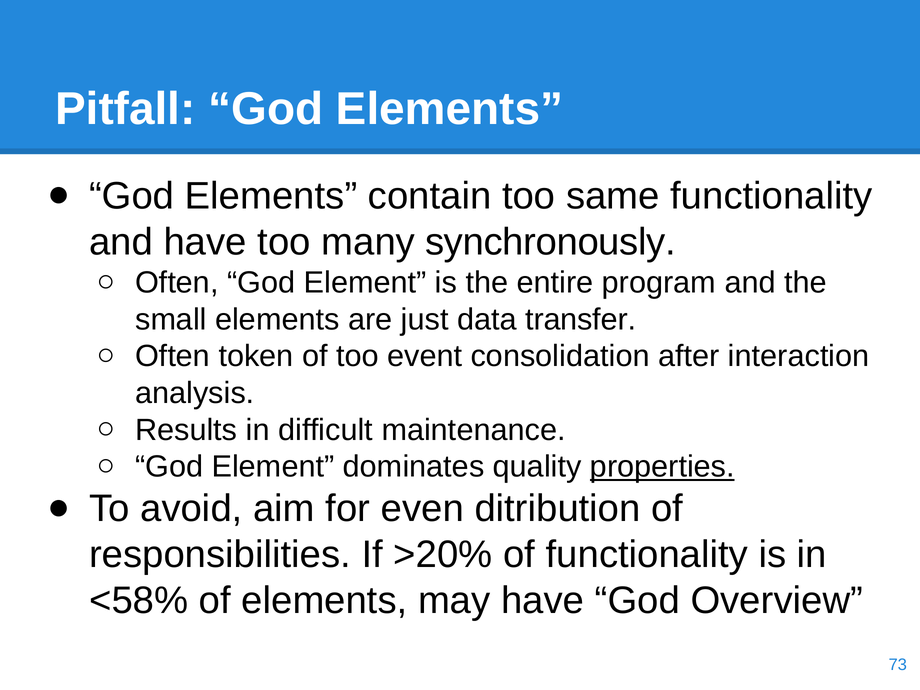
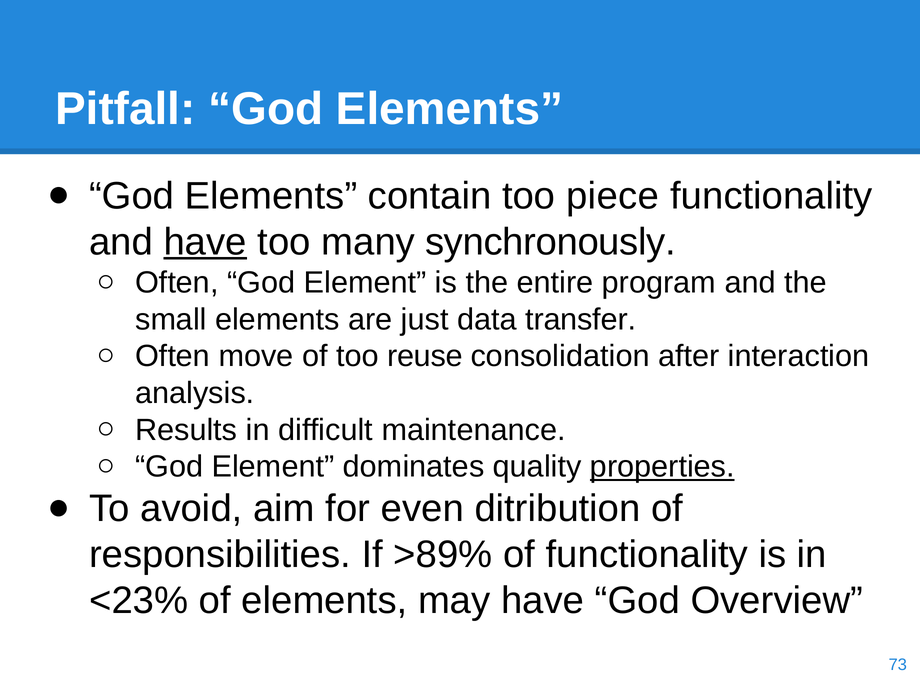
same: same -> piece
have at (205, 242) underline: none -> present
token: token -> move
event: event -> reuse
>20%: >20% -> >89%
<58%: <58% -> <23%
